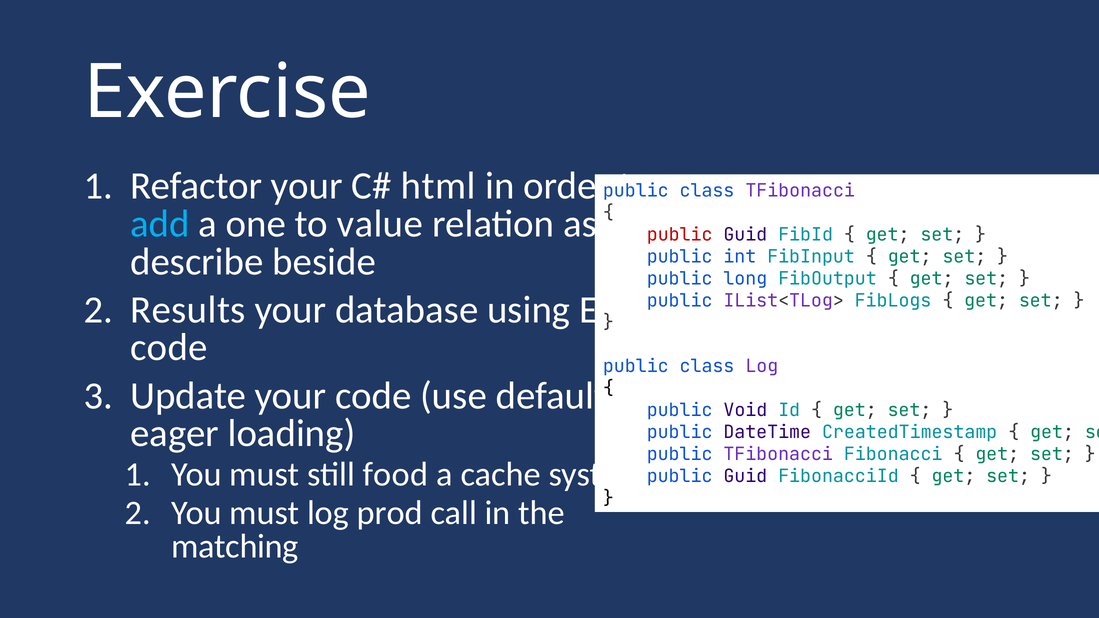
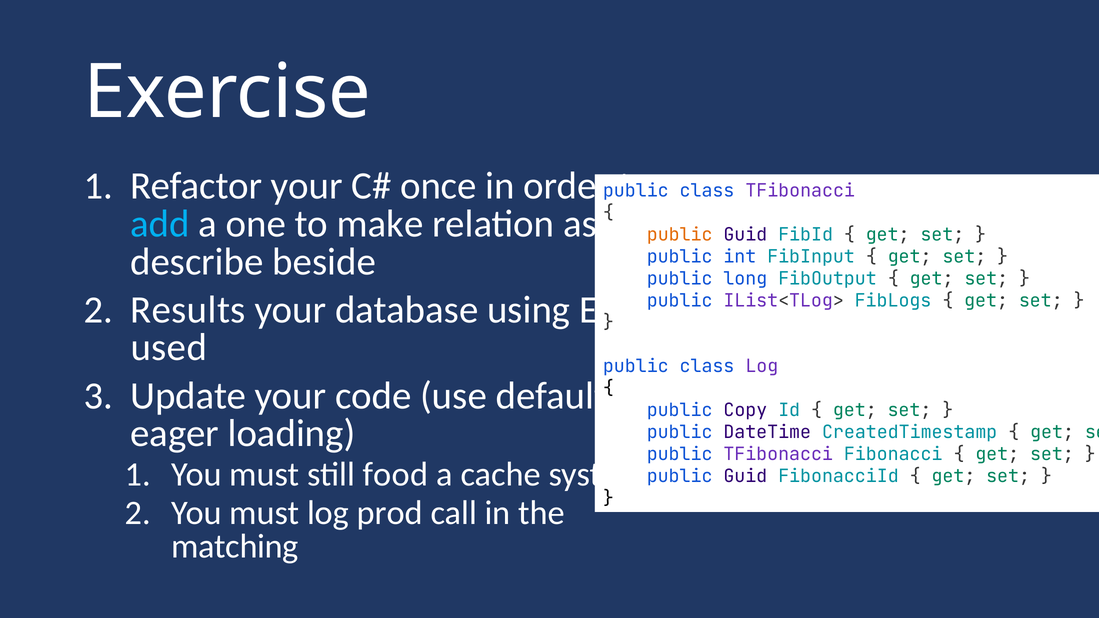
html: html -> once
value: value -> make
public at (680, 235) colour: red -> orange
code at (169, 348): code -> used
Void: Void -> Copy
